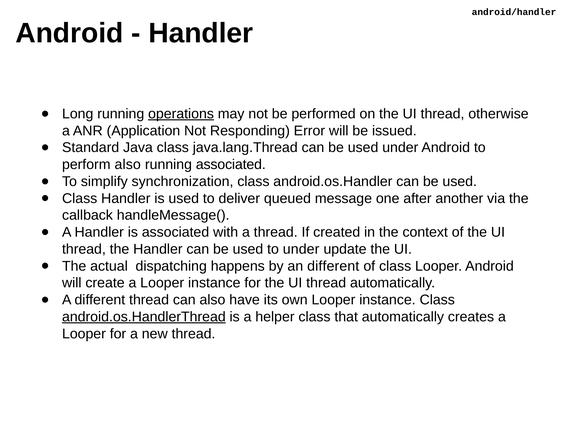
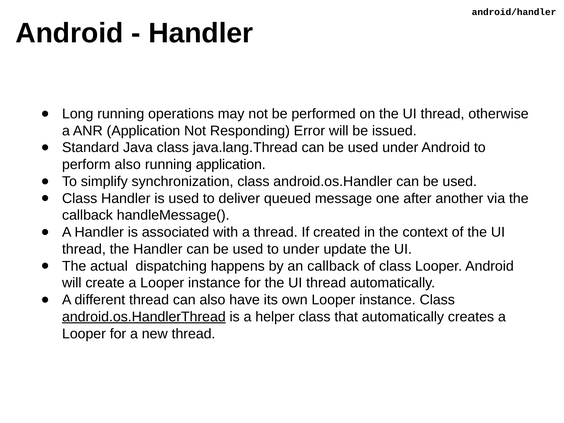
operations underline: present -> none
running associated: associated -> application
an different: different -> callback
